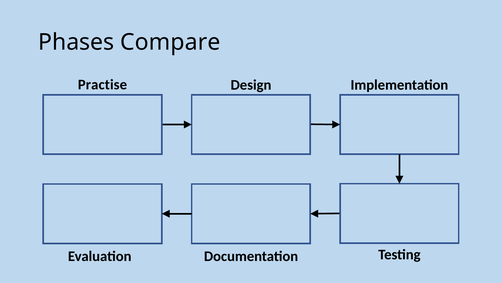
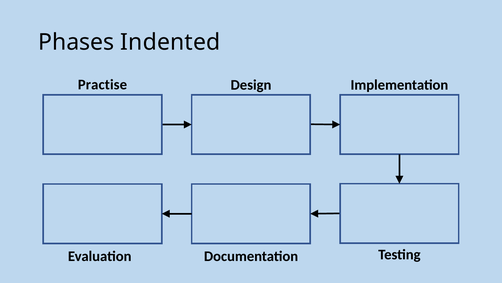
Compare: Compare -> Indented
